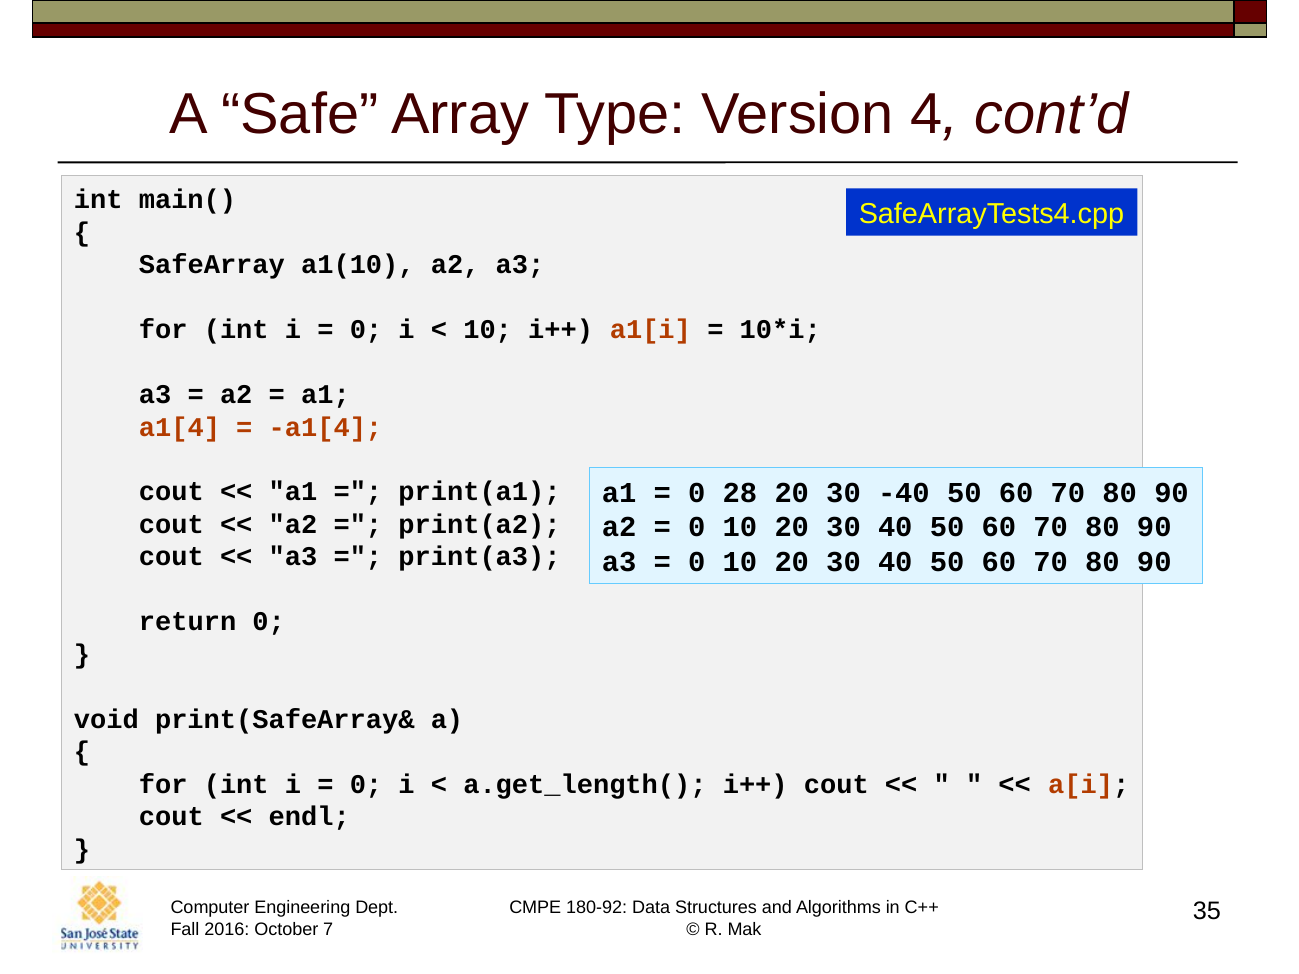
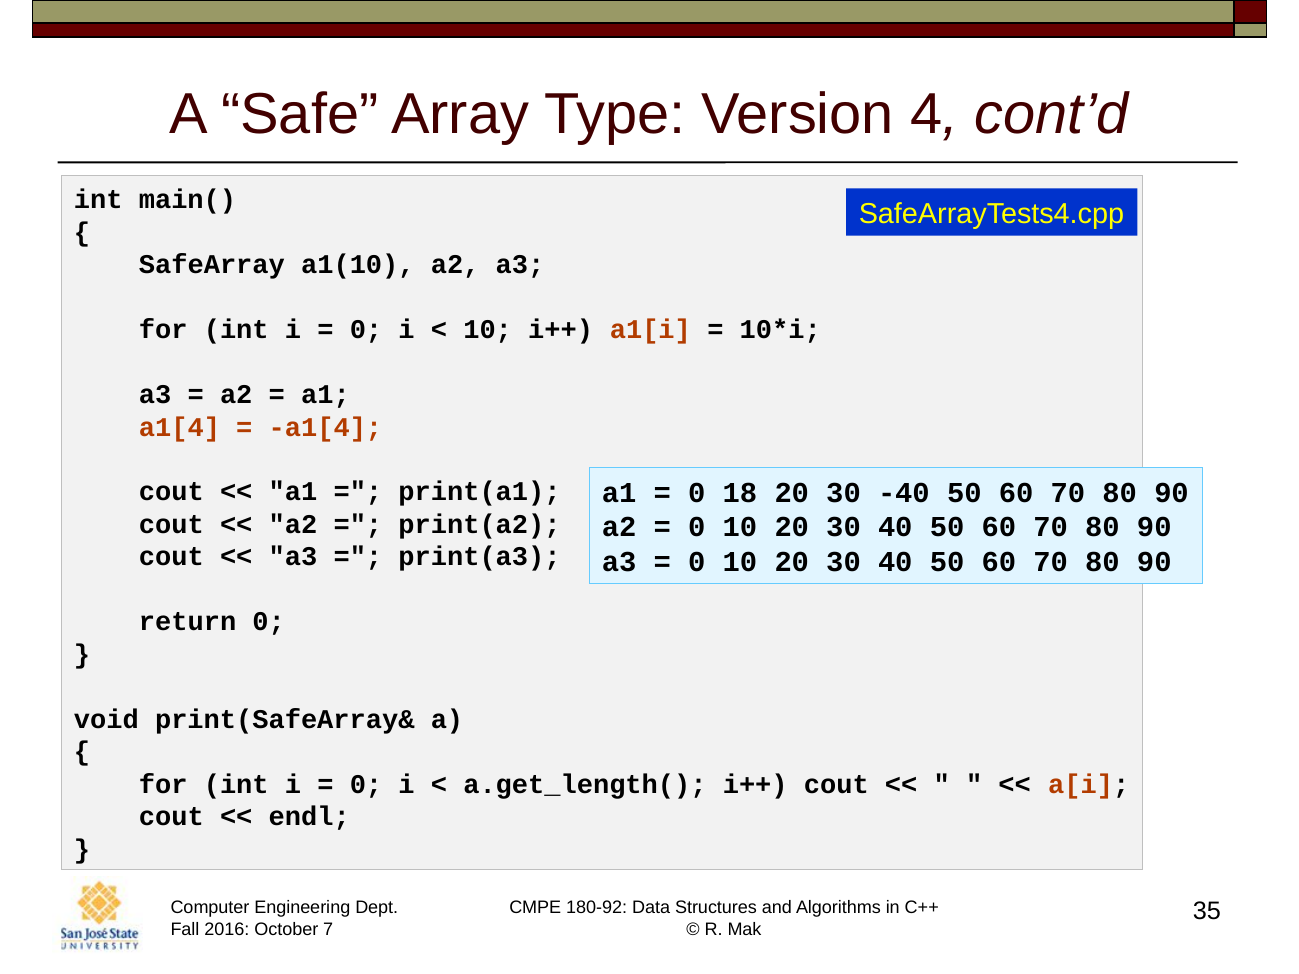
28: 28 -> 18
